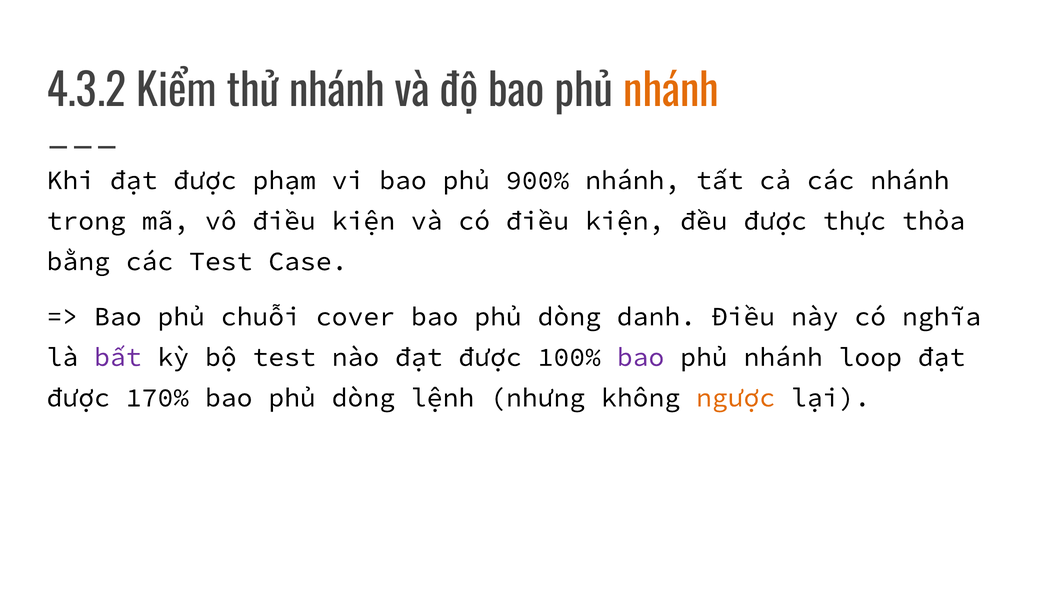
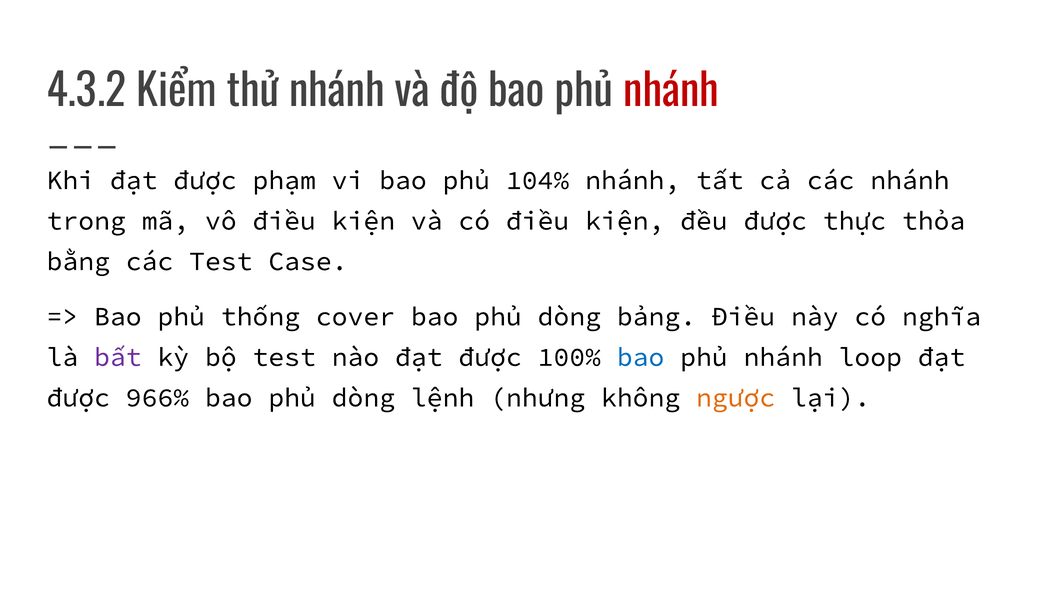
nhánh at (671, 91) colour: orange -> red
900%: 900% -> 104%
chuỗi: chuỗi -> thống
danh: danh -> bảng
bao at (641, 357) colour: purple -> blue
170%: 170% -> 966%
